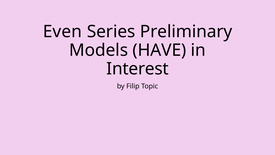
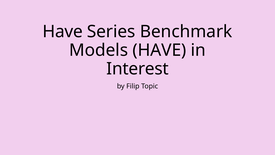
Even at (62, 32): Even -> Have
Preliminary: Preliminary -> Benchmark
